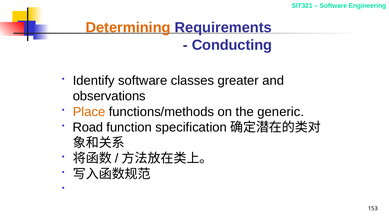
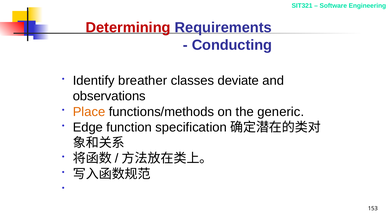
Determining colour: orange -> red
Identify software: software -> breather
greater: greater -> deviate
Road: Road -> Edge
